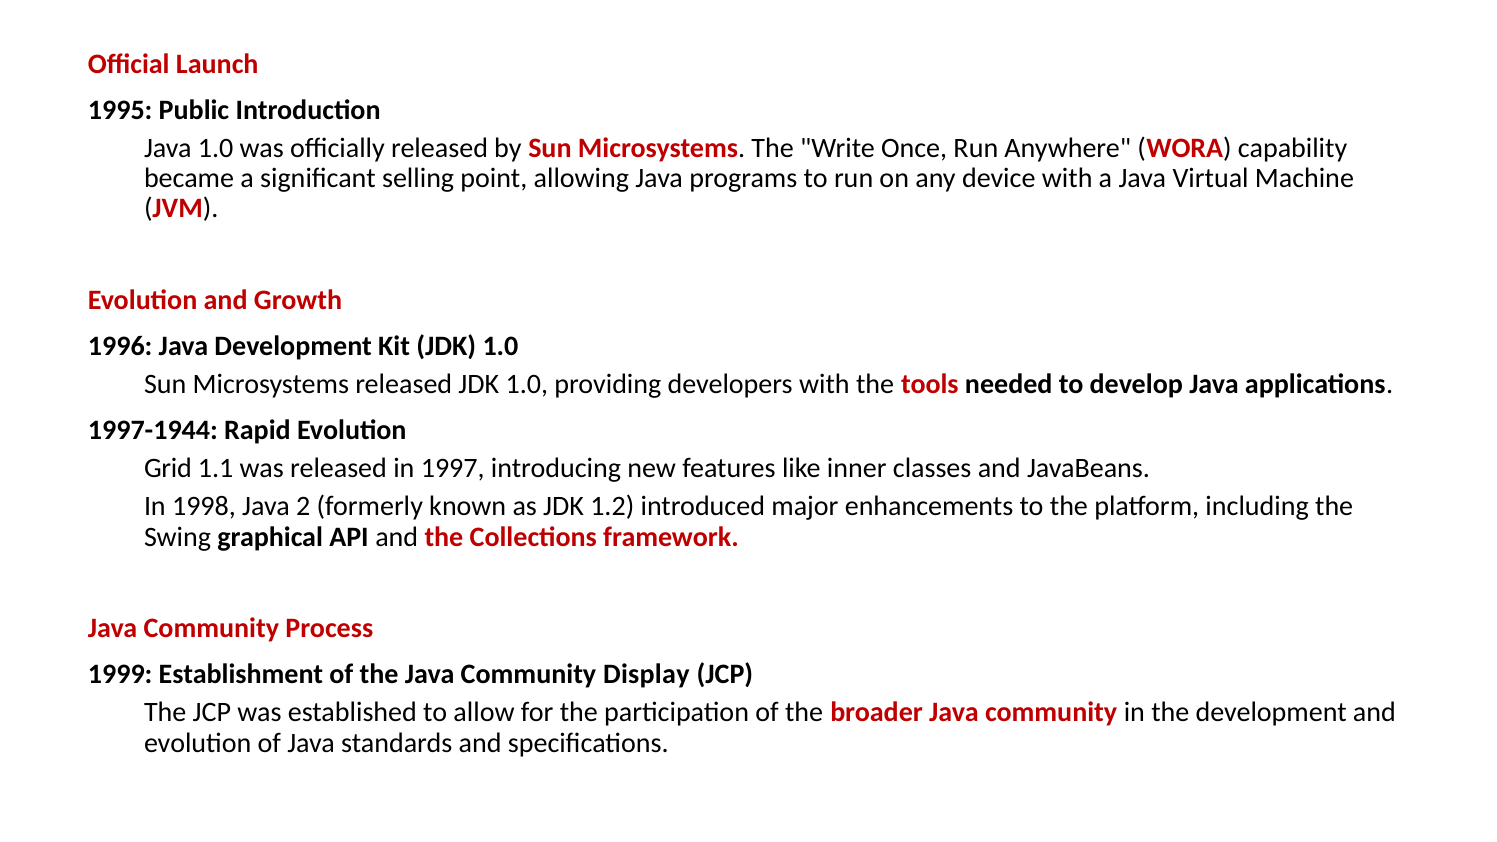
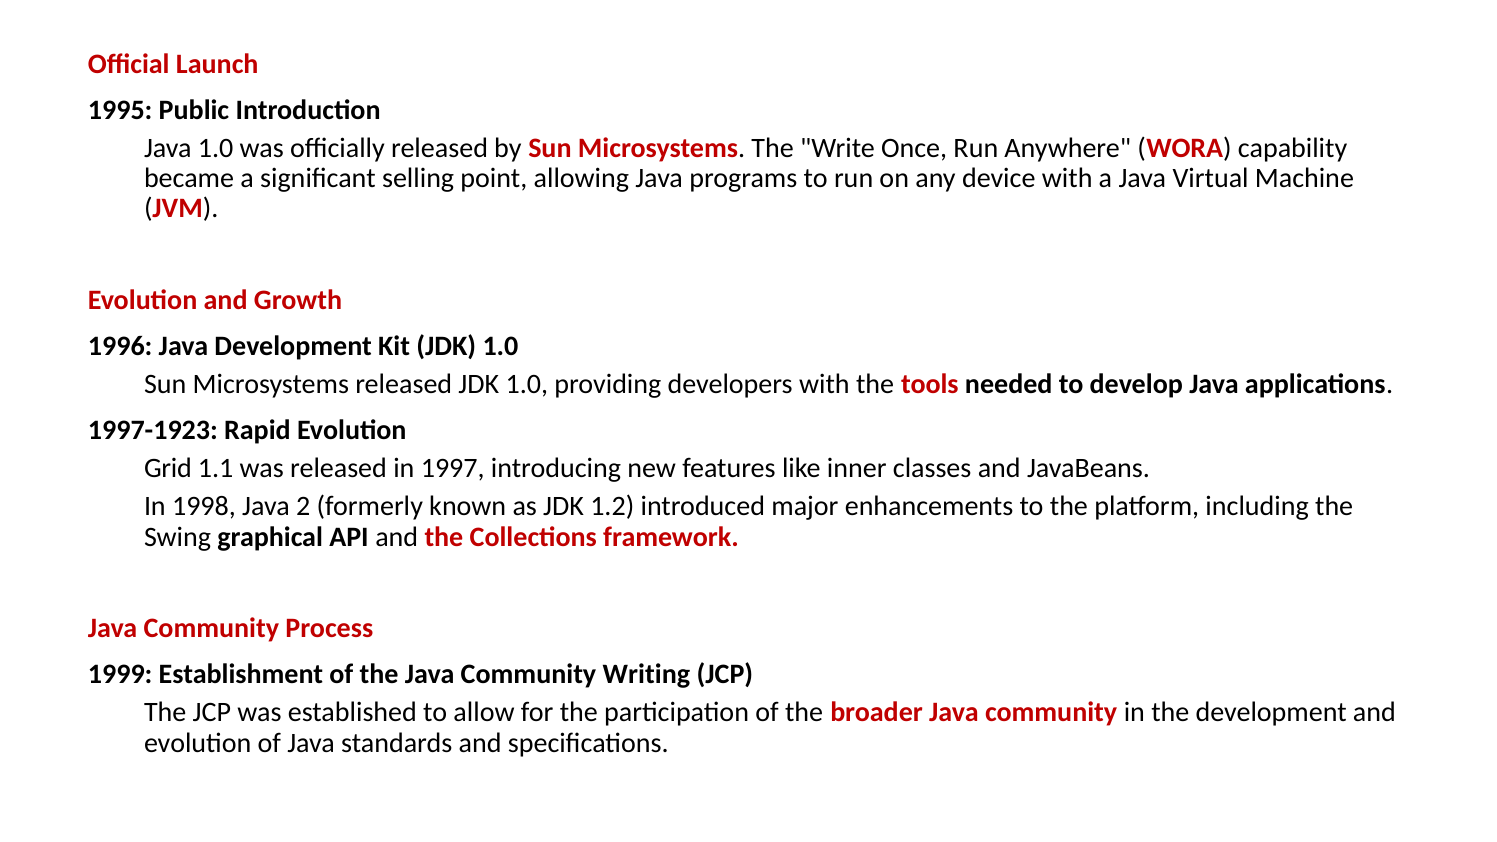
1997-1944: 1997-1944 -> 1997-1923
Display: Display -> Writing
